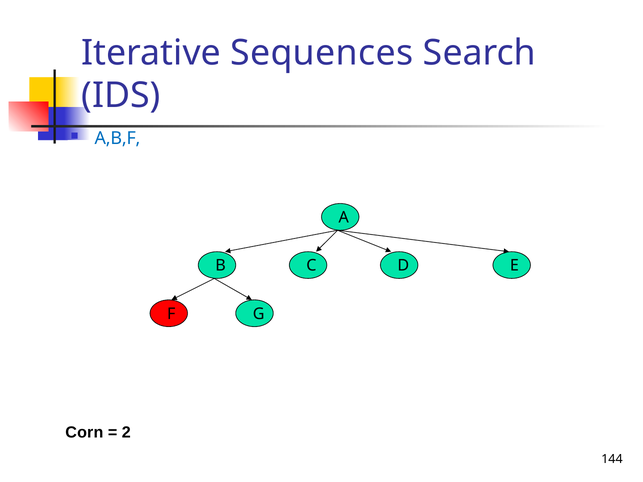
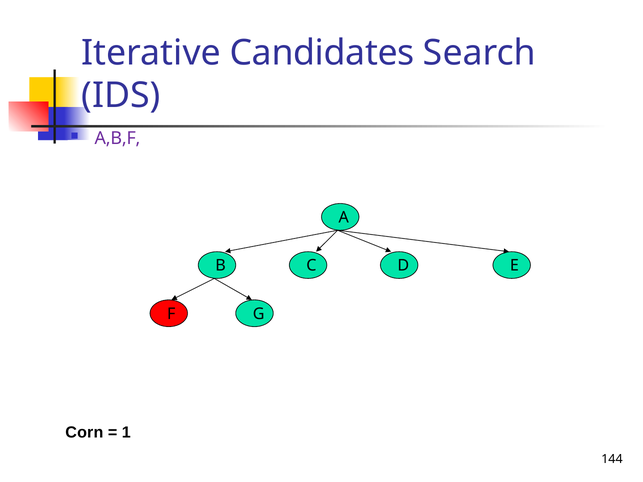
Sequences: Sequences -> Candidates
A,B,F colour: blue -> purple
2: 2 -> 1
